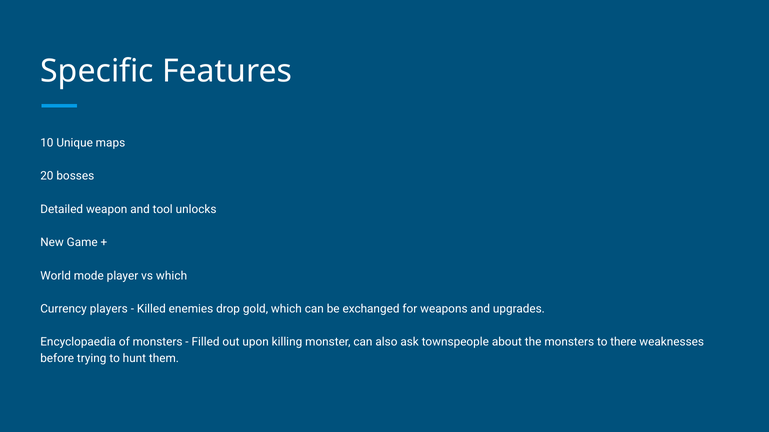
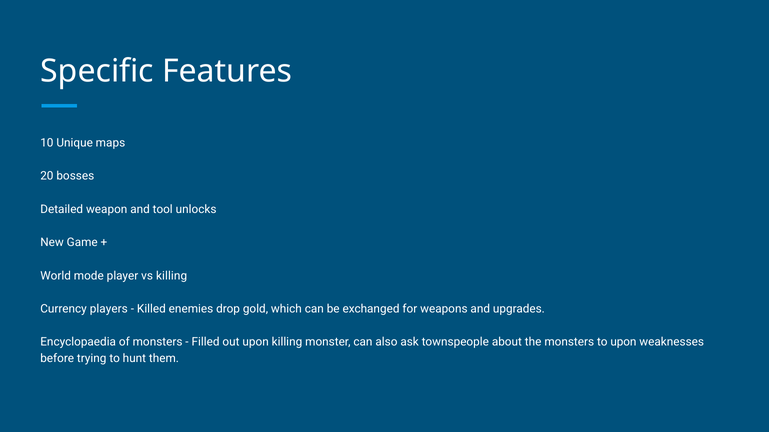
vs which: which -> killing
to there: there -> upon
